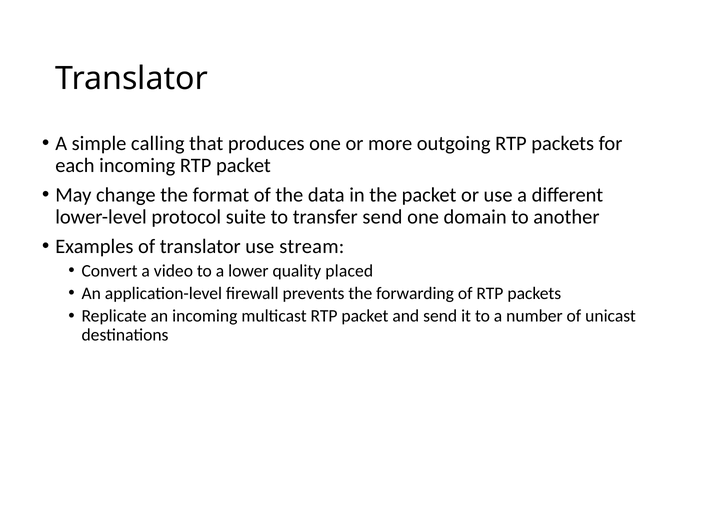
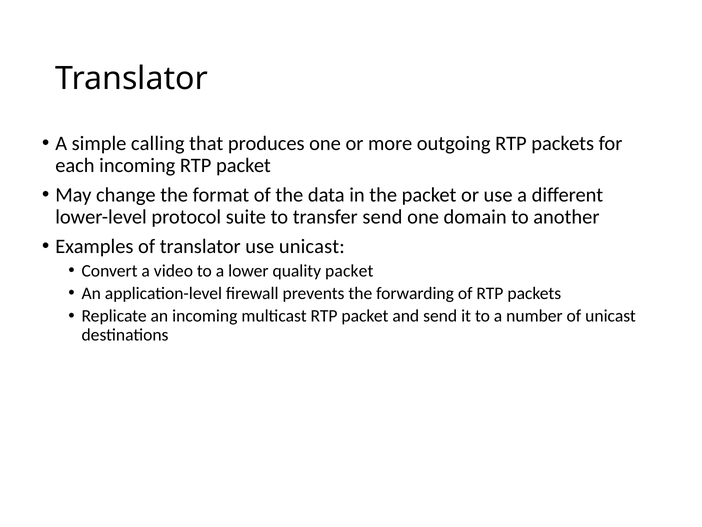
use stream: stream -> unicast
quality placed: placed -> packet
